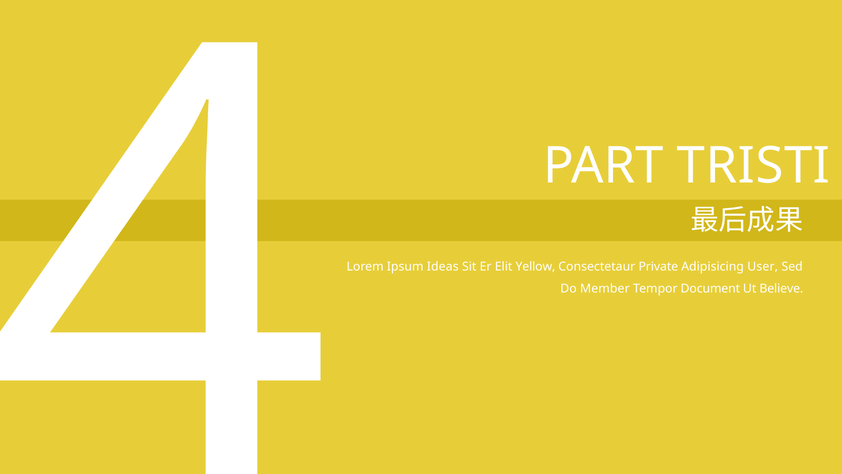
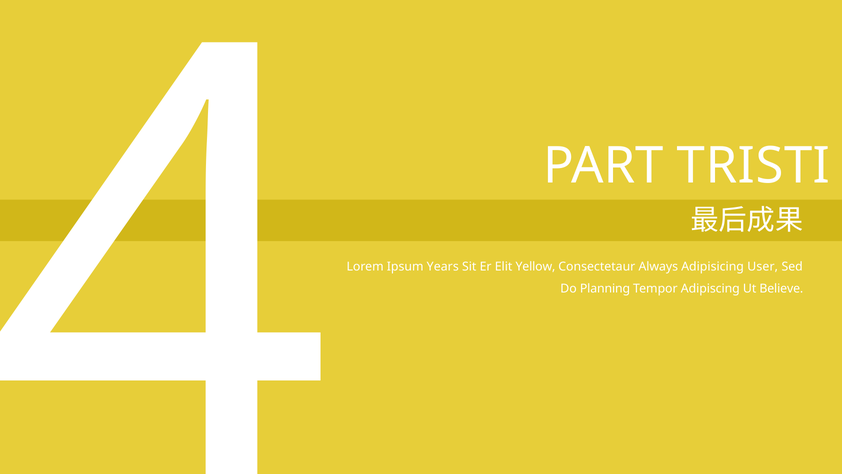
Ideas: Ideas -> Years
Private: Private -> Always
Member: Member -> Planning
Document: Document -> Adipiscing
